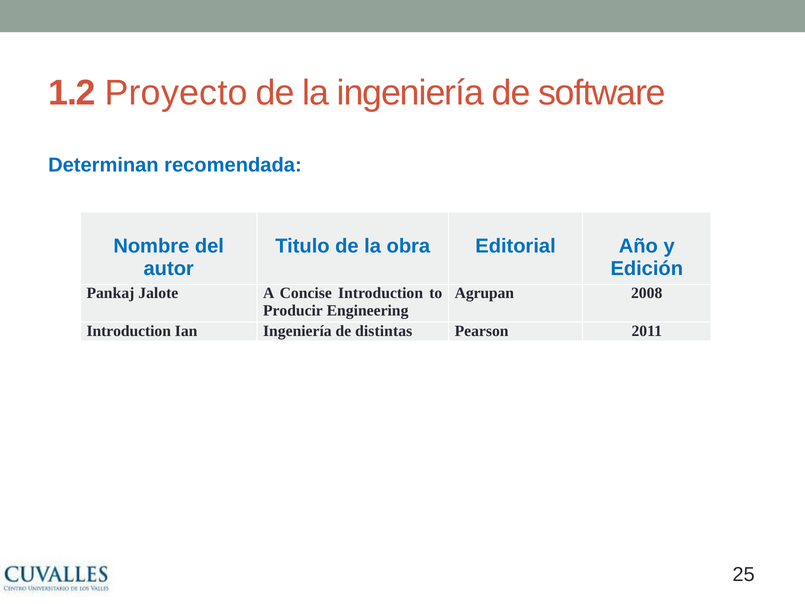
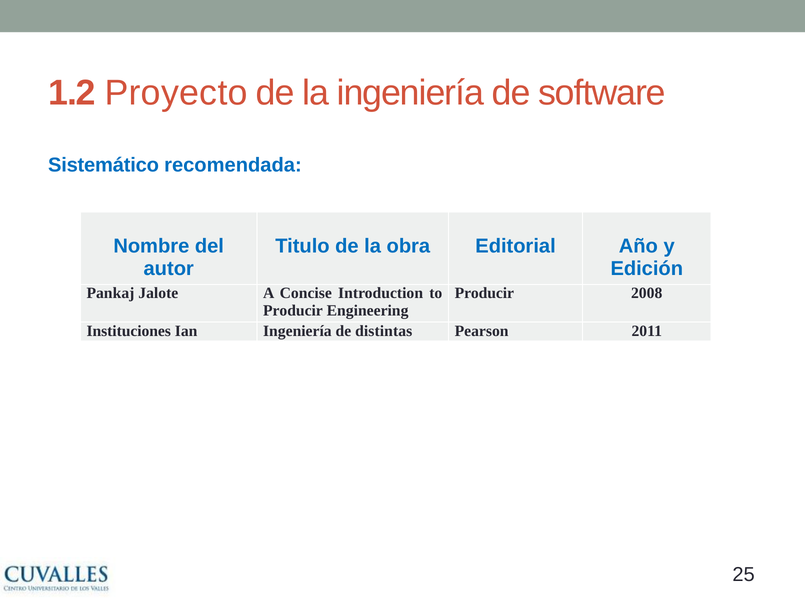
Determinan: Determinan -> Sistemático
Agrupan at (484, 293): Agrupan -> Producir
Introduction at (129, 331): Introduction -> Instituciones
